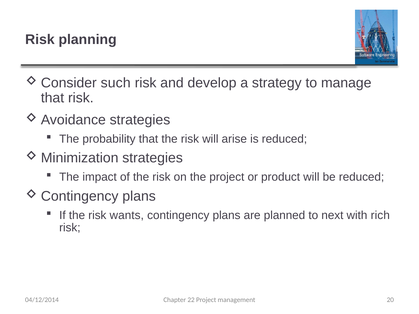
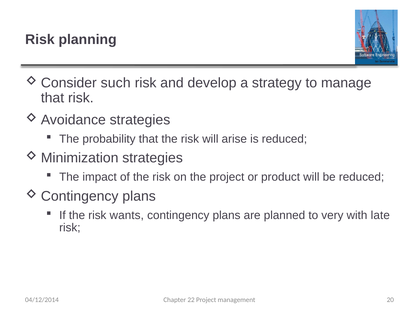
next: next -> very
rich: rich -> late
